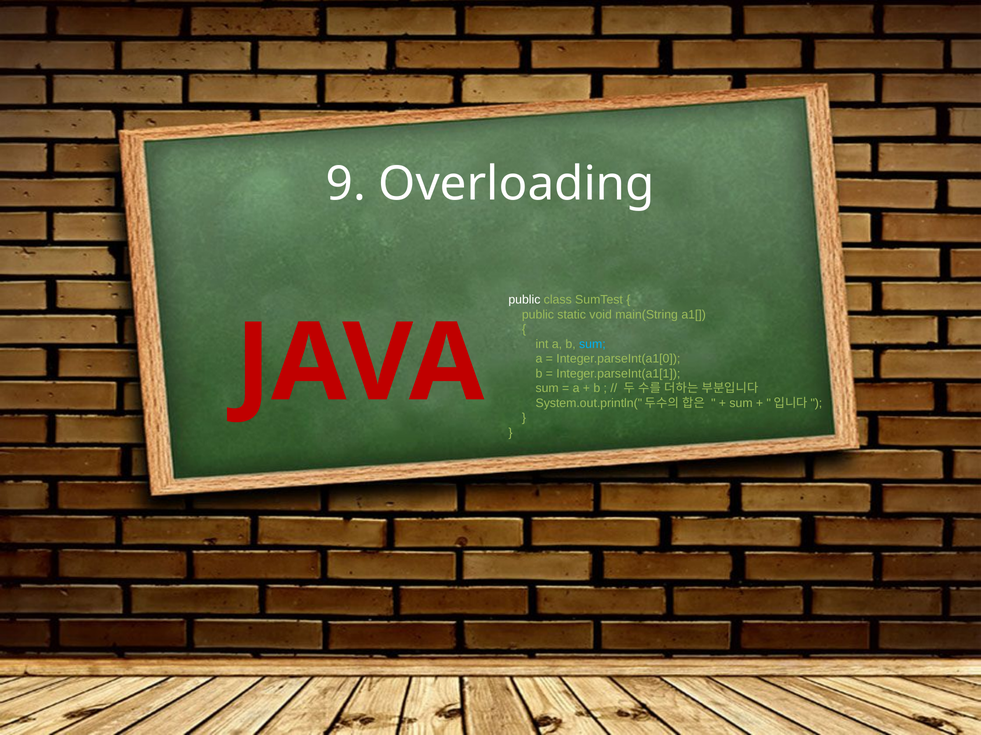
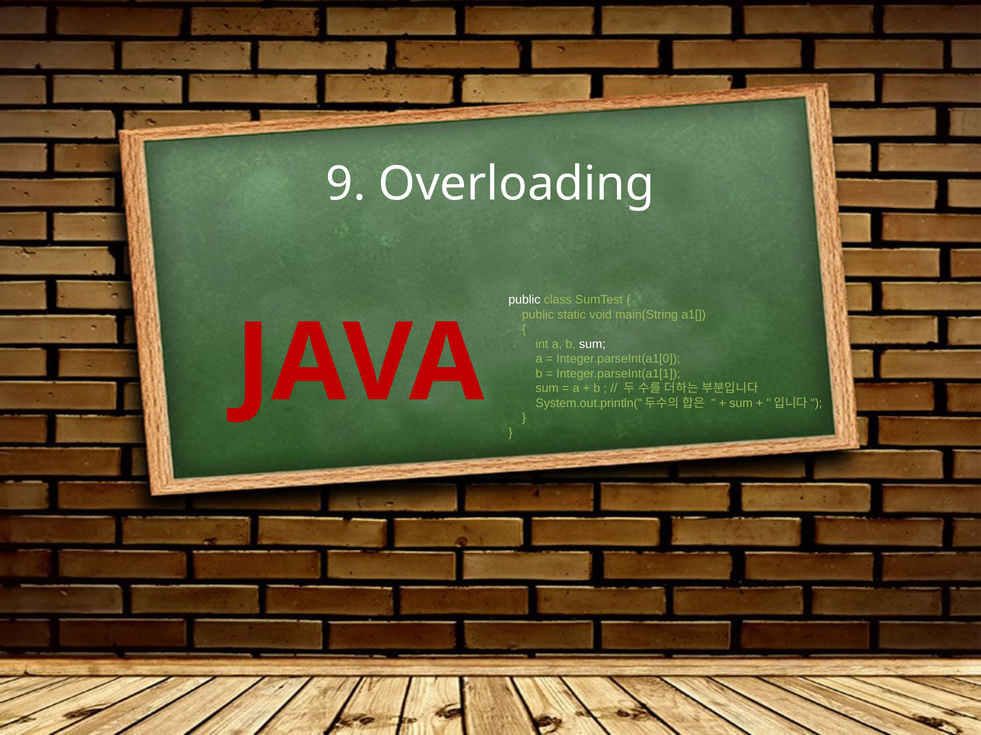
sum at (592, 344) colour: light blue -> white
